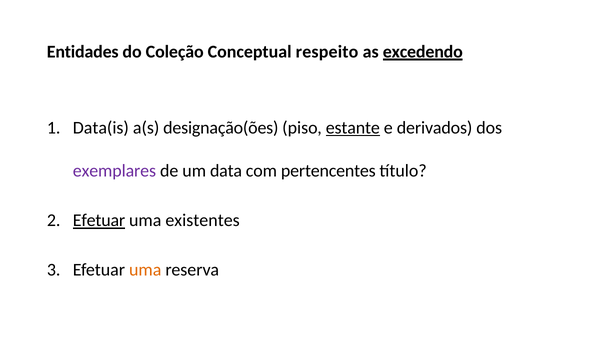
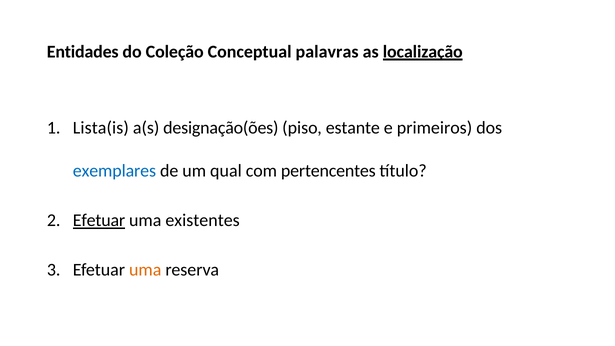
respeito: respeito -> palavras
excedendo: excedendo -> localização
Data(is: Data(is -> Lista(is
estante underline: present -> none
derivados: derivados -> primeiros
exemplares colour: purple -> blue
data: data -> qual
